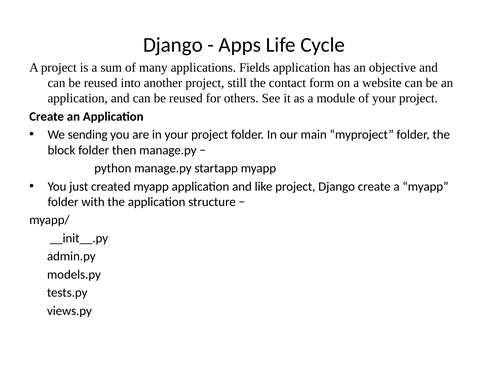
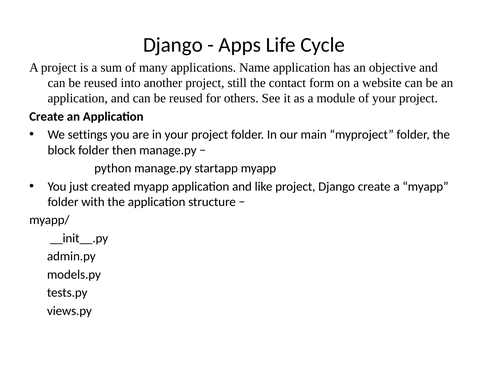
Fields: Fields -> Name
sending: sending -> settings
